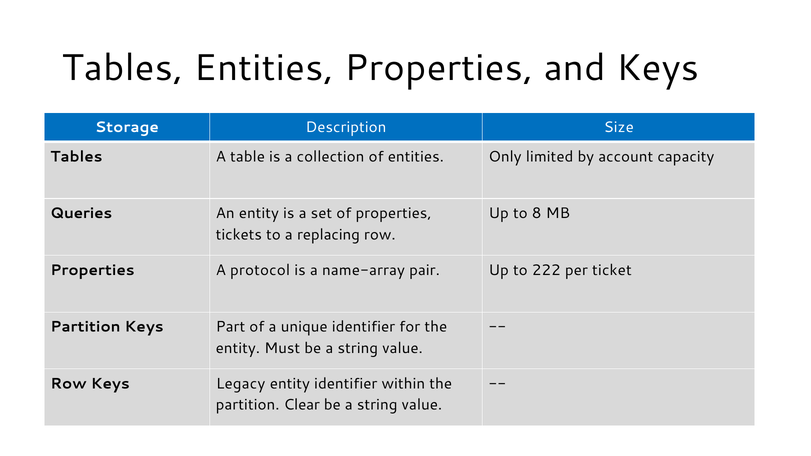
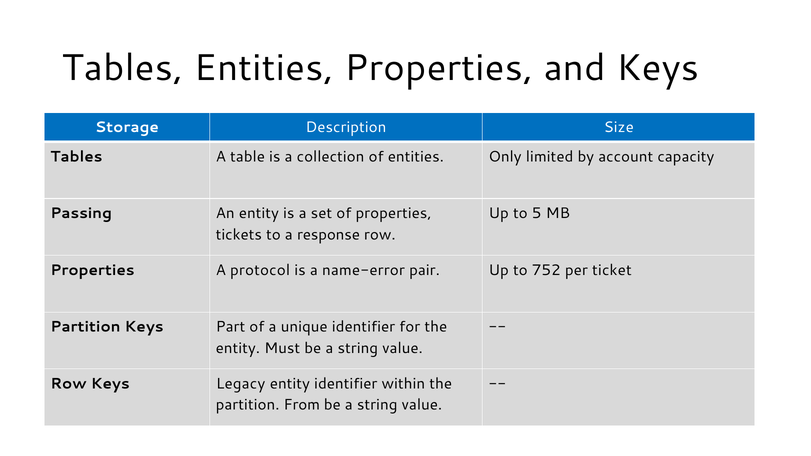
Queries: Queries -> Passing
8: 8 -> 5
replacing: replacing -> response
name-array: name-array -> name-error
222: 222 -> 752
Clear: Clear -> From
